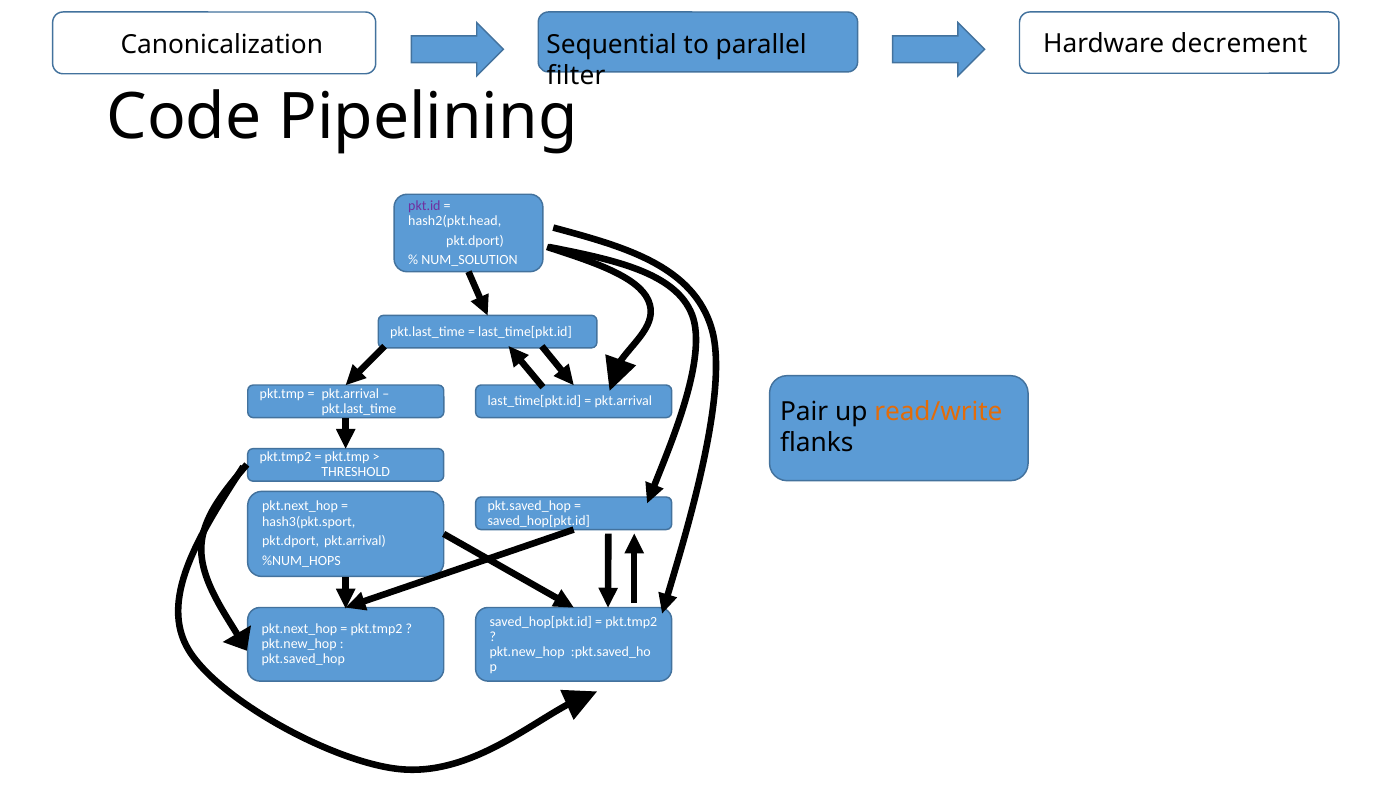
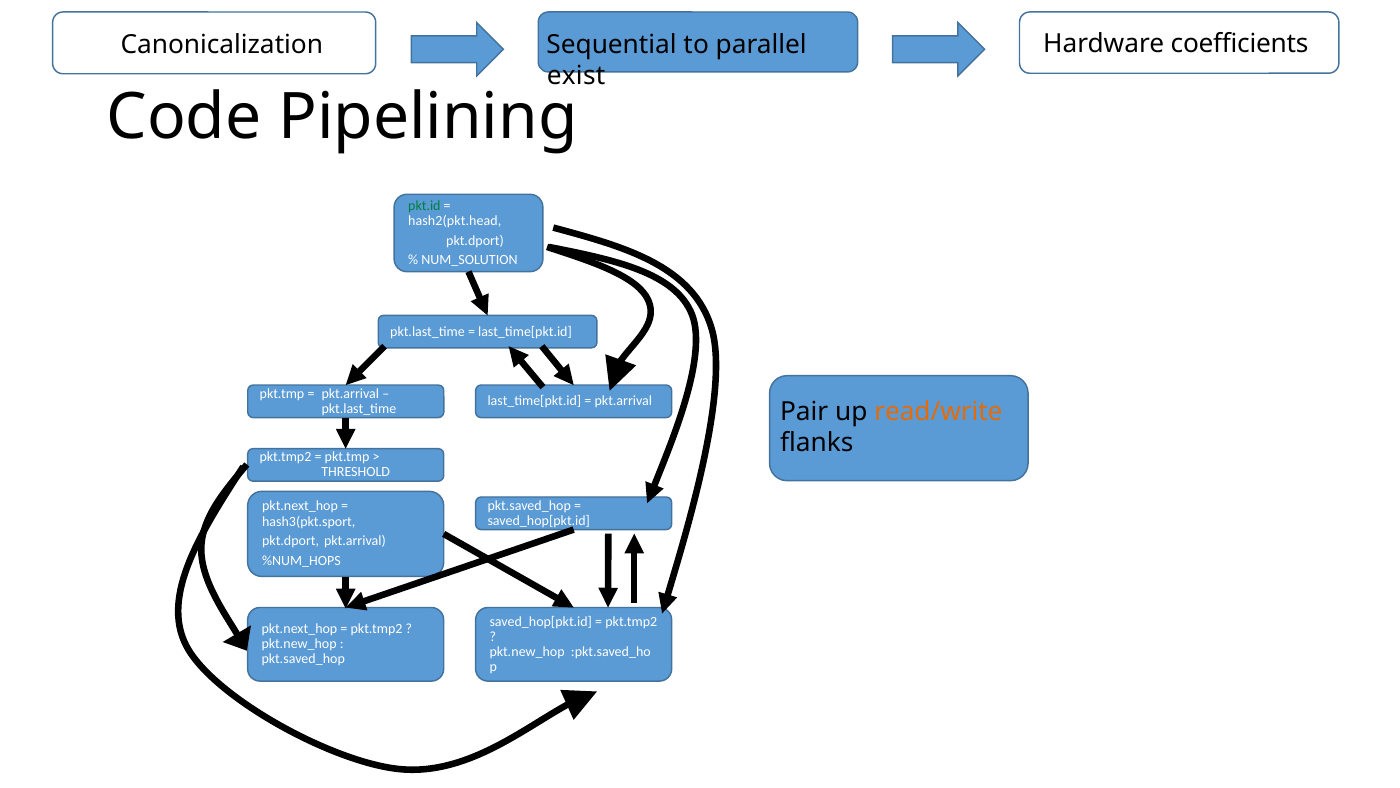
decrement: decrement -> coefficients
filter: filter -> exist
pkt.id colour: purple -> green
